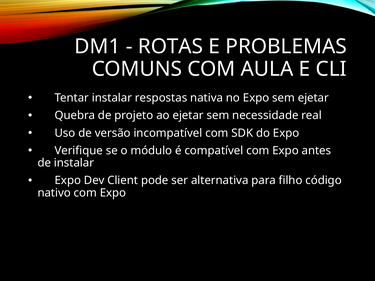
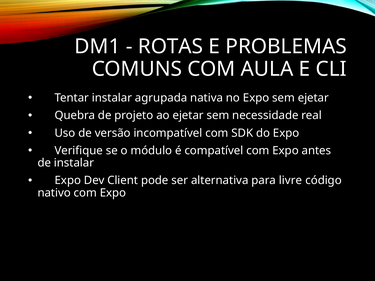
respostas: respostas -> agrupada
filho: filho -> livre
